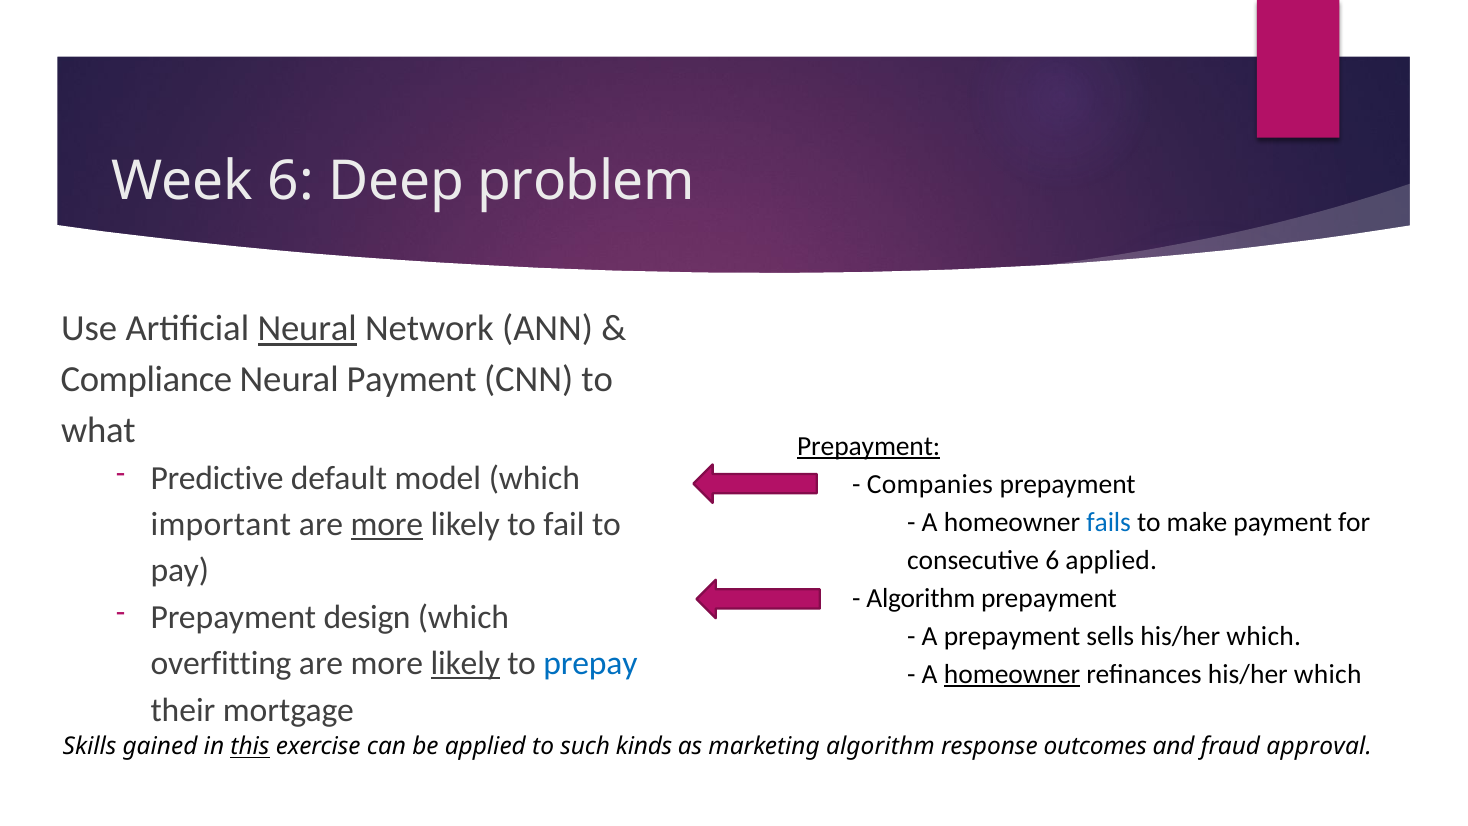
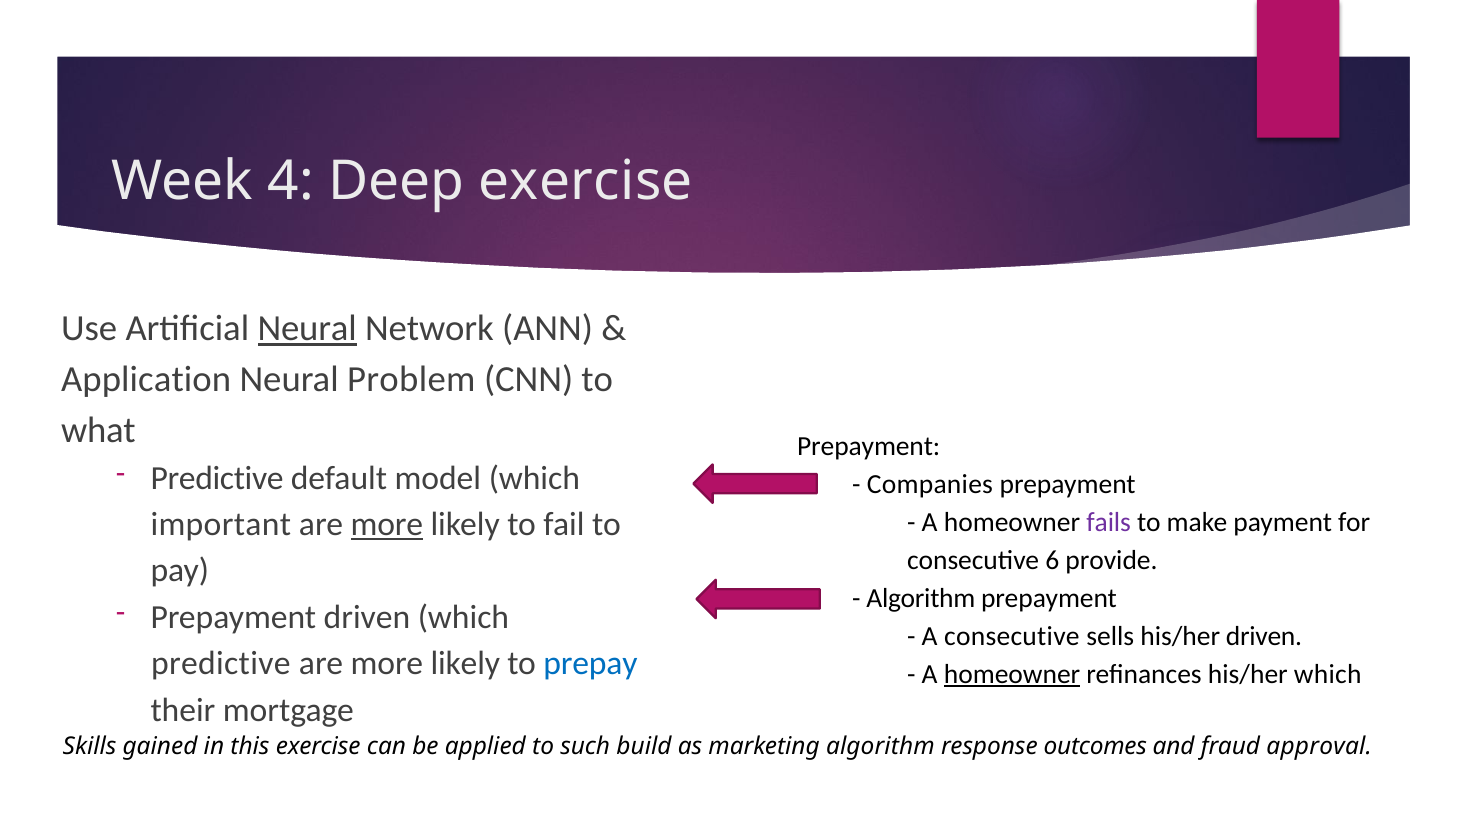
Week 6: 6 -> 4
Deep problem: problem -> exercise
Compliance: Compliance -> Application
Neural Payment: Payment -> Problem
Prepayment at (869, 446) underline: present -> none
fails colour: blue -> purple
6 applied: applied -> provide
Prepayment design: design -> driven
A prepayment: prepayment -> consecutive
sells his/her which: which -> driven
overfitting at (221, 663): overfitting -> predictive
likely at (465, 663) underline: present -> none
this underline: present -> none
kinds: kinds -> build
